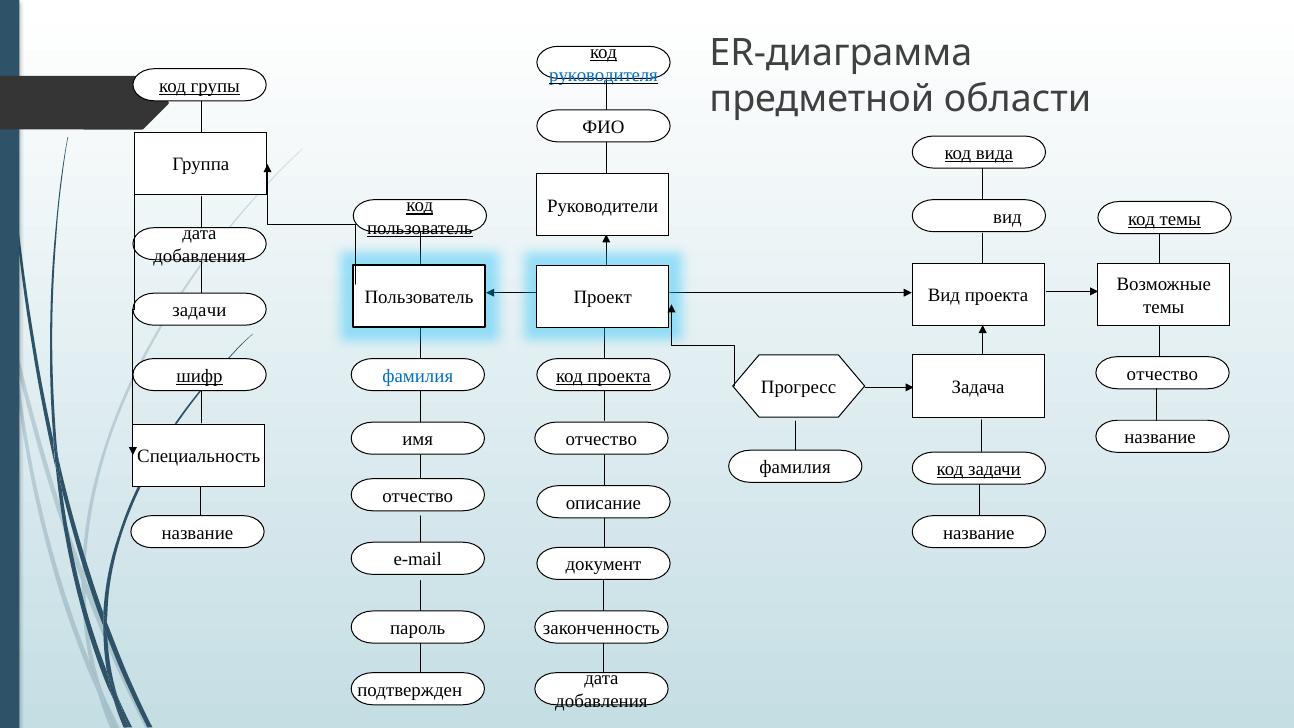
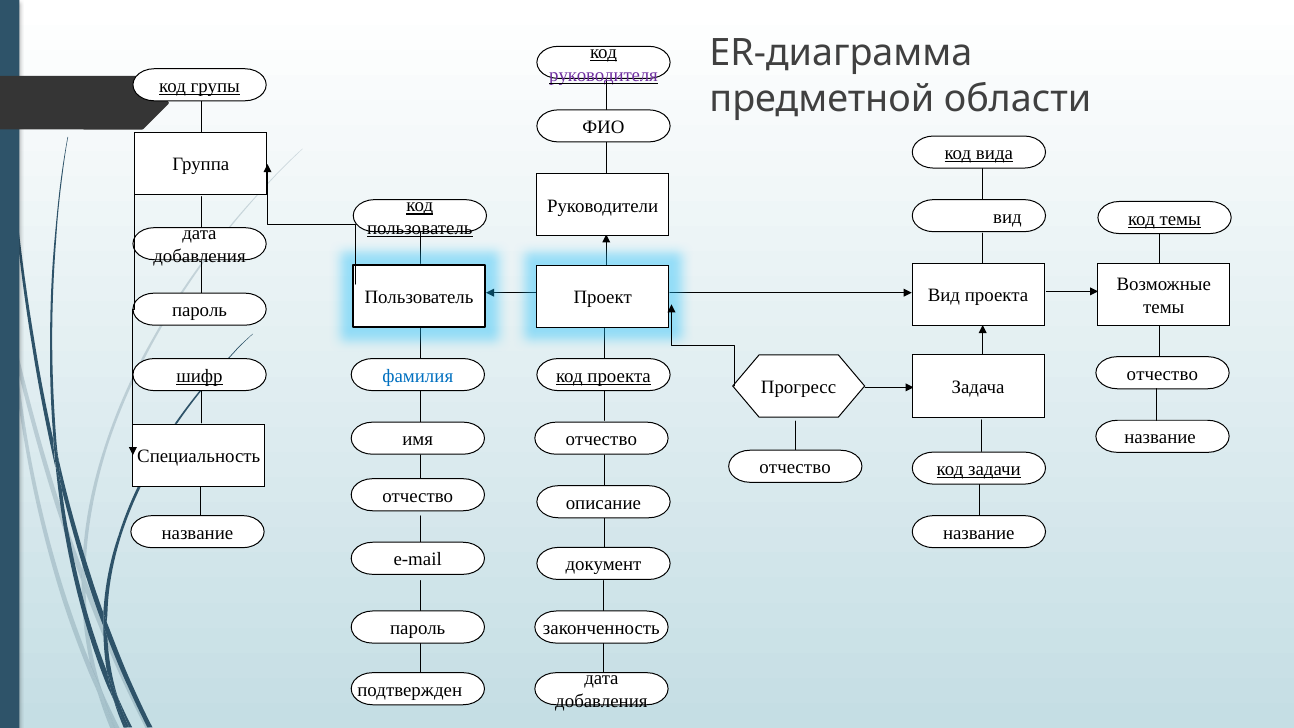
руководителя colour: blue -> purple
задачи at (199, 310): задачи -> пароль
фамилия at (795, 468): фамилия -> отчество
